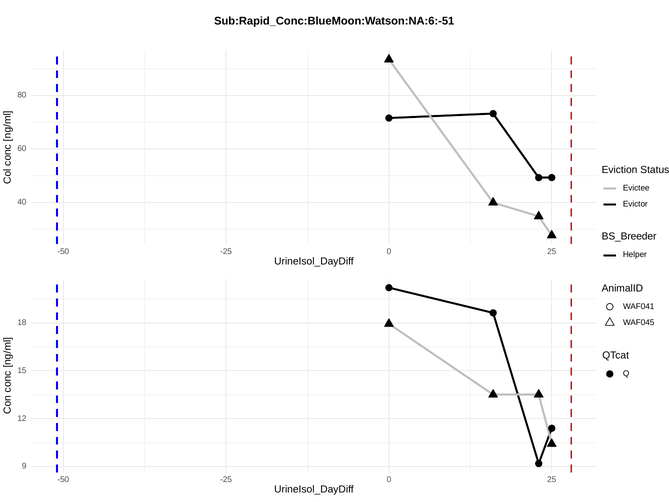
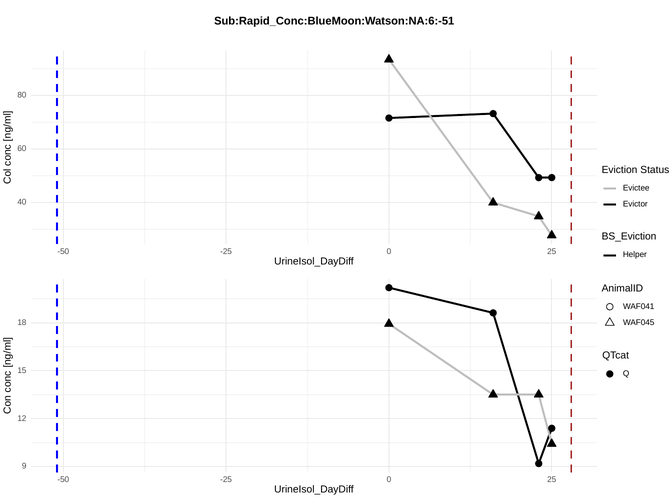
BS_Breeder: BS_Breeder -> BS_Eviction
